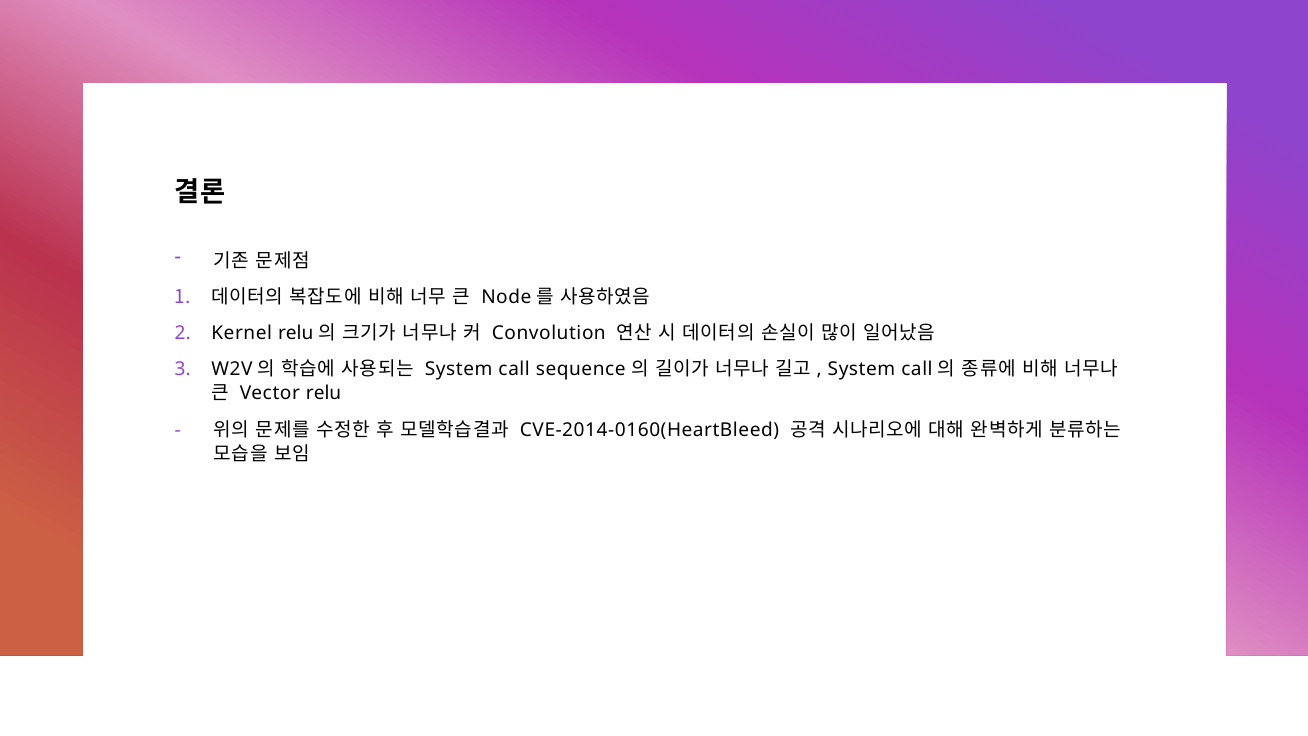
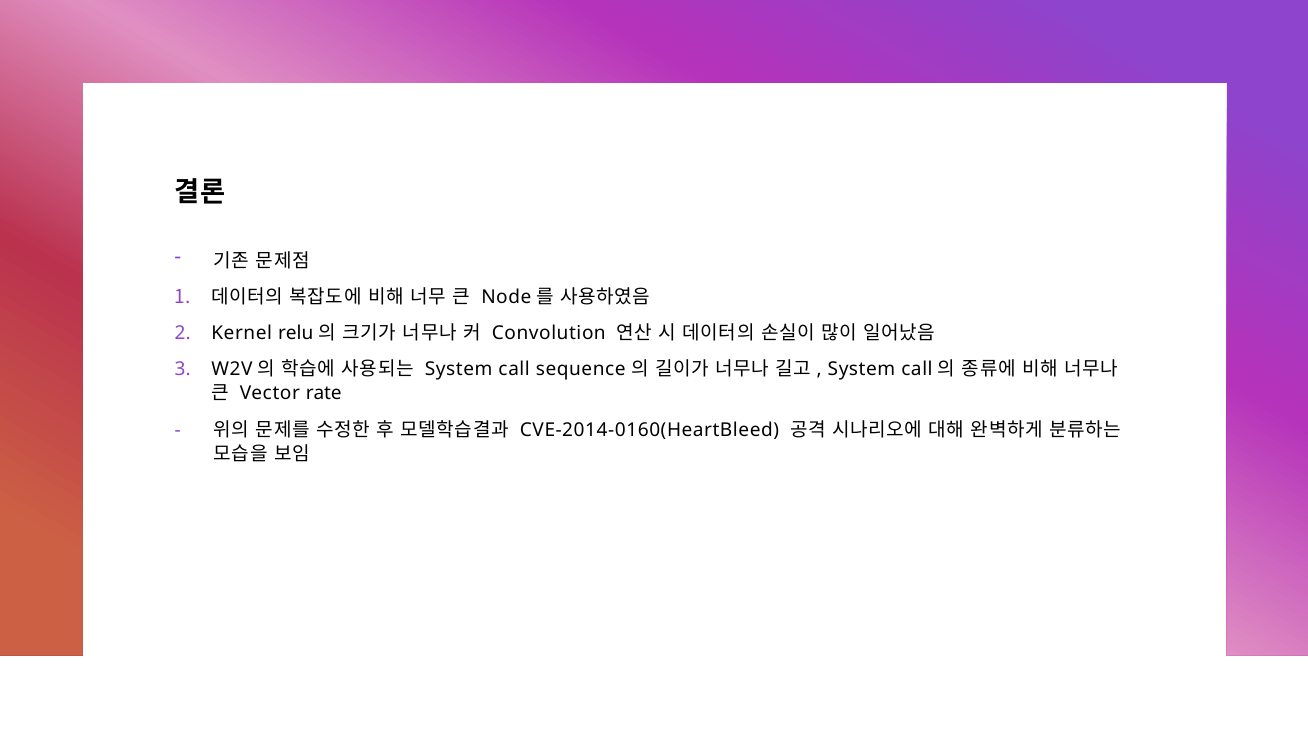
Vector relu: relu -> rate
